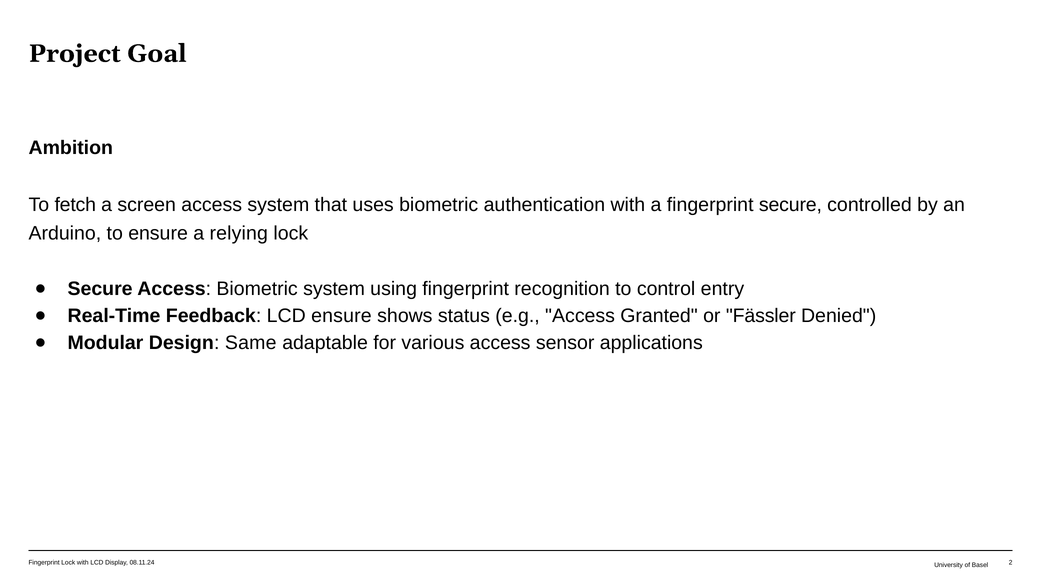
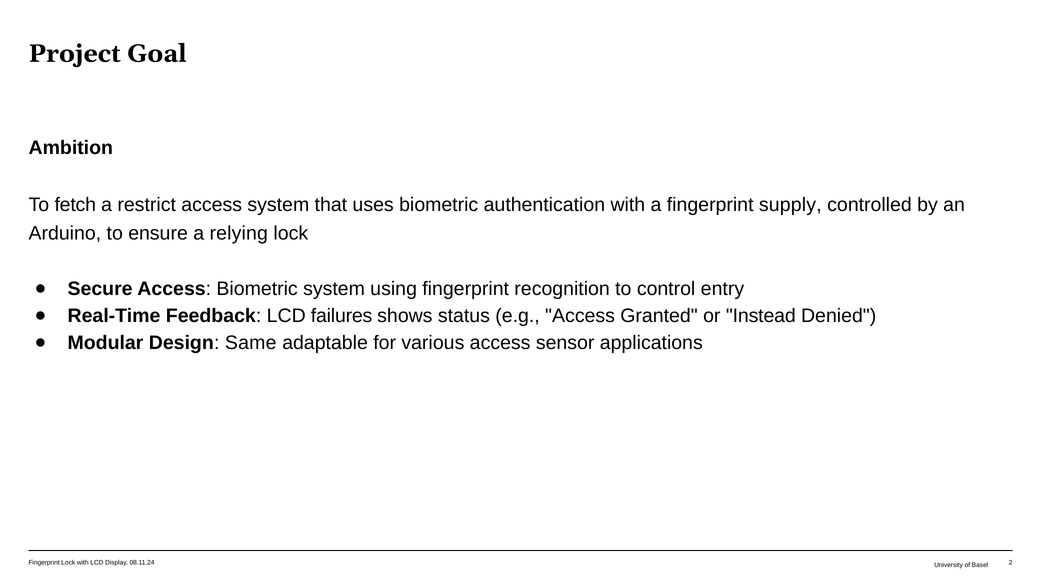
screen: screen -> restrict
fingerprint secure: secure -> supply
LCD ensure: ensure -> failures
Fässler: Fässler -> Instead
